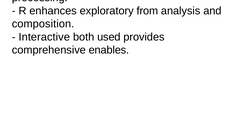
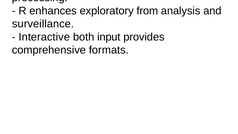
composition: composition -> surveillance
used: used -> input
comprehensive enables: enables -> formats
